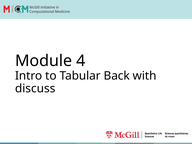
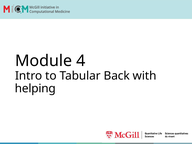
discuss: discuss -> helping
